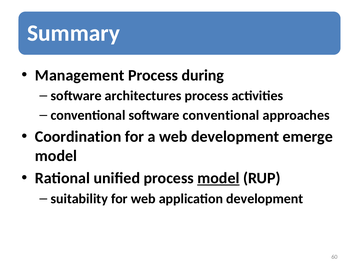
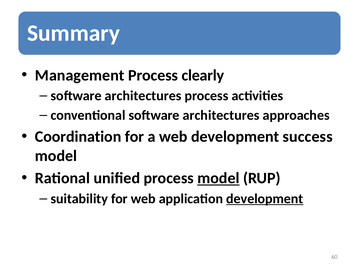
during: during -> clearly
conventional software conventional: conventional -> architectures
emerge: emerge -> success
development at (265, 199) underline: none -> present
